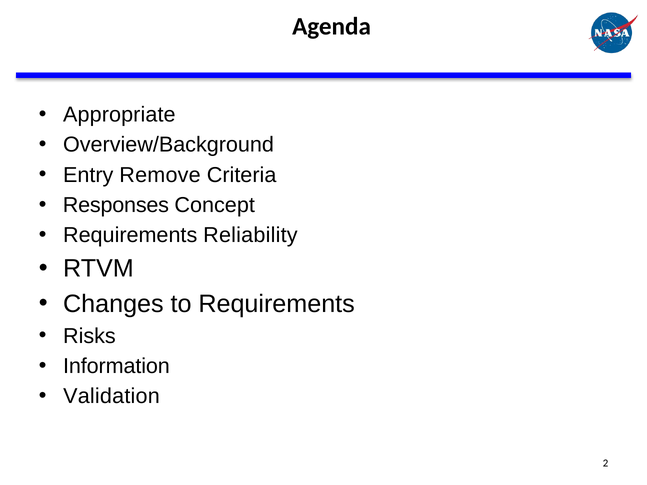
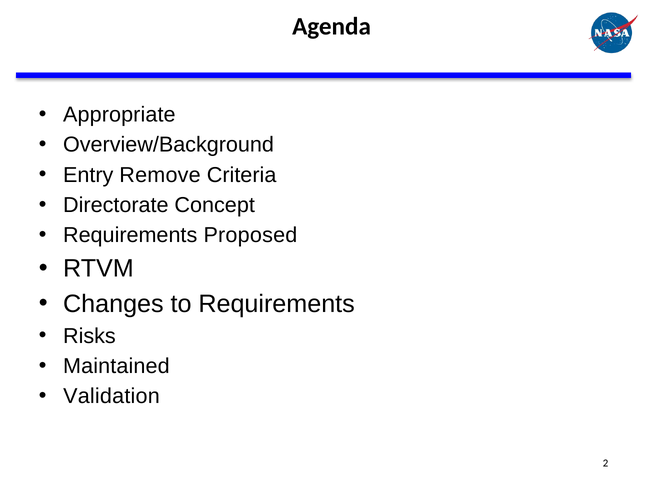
Responses: Responses -> Directorate
Reliability: Reliability -> Proposed
Information: Information -> Maintained
